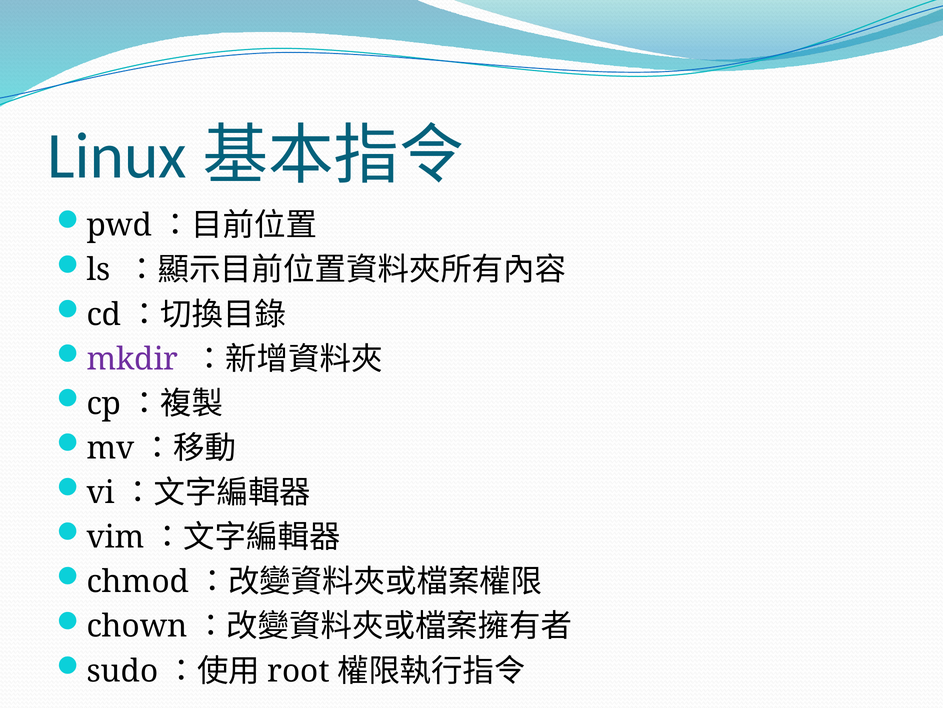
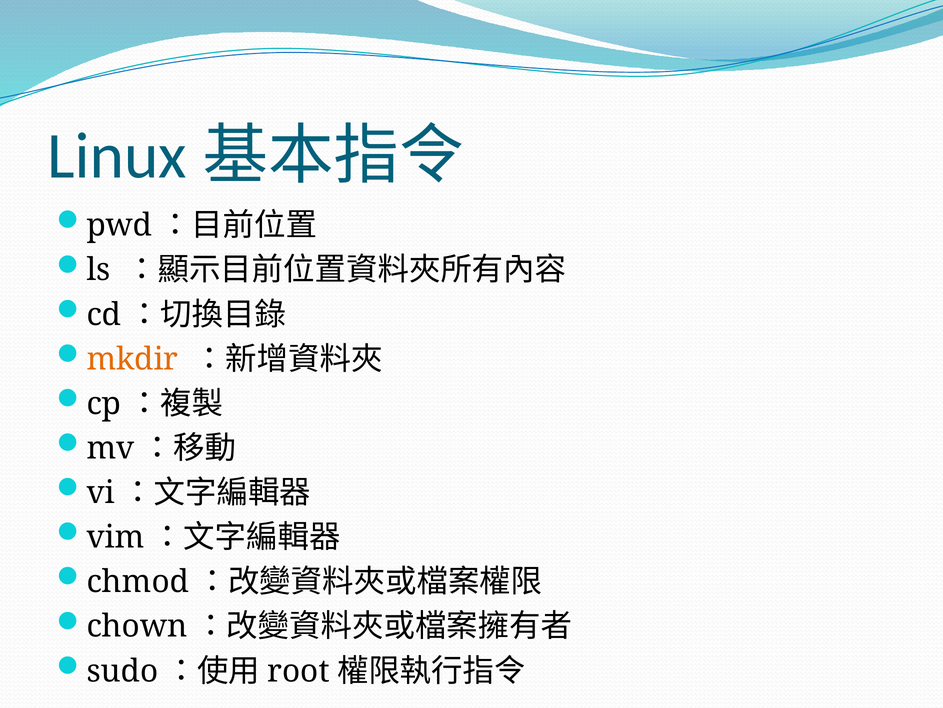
mkdir colour: purple -> orange
